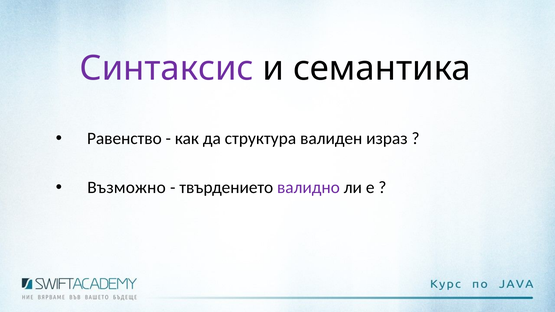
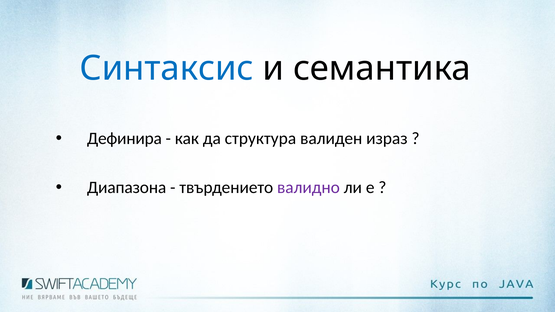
Синтаксис colour: purple -> blue
Равенство: Равенство -> Дефинира
Възможно: Възможно -> Диапазона
